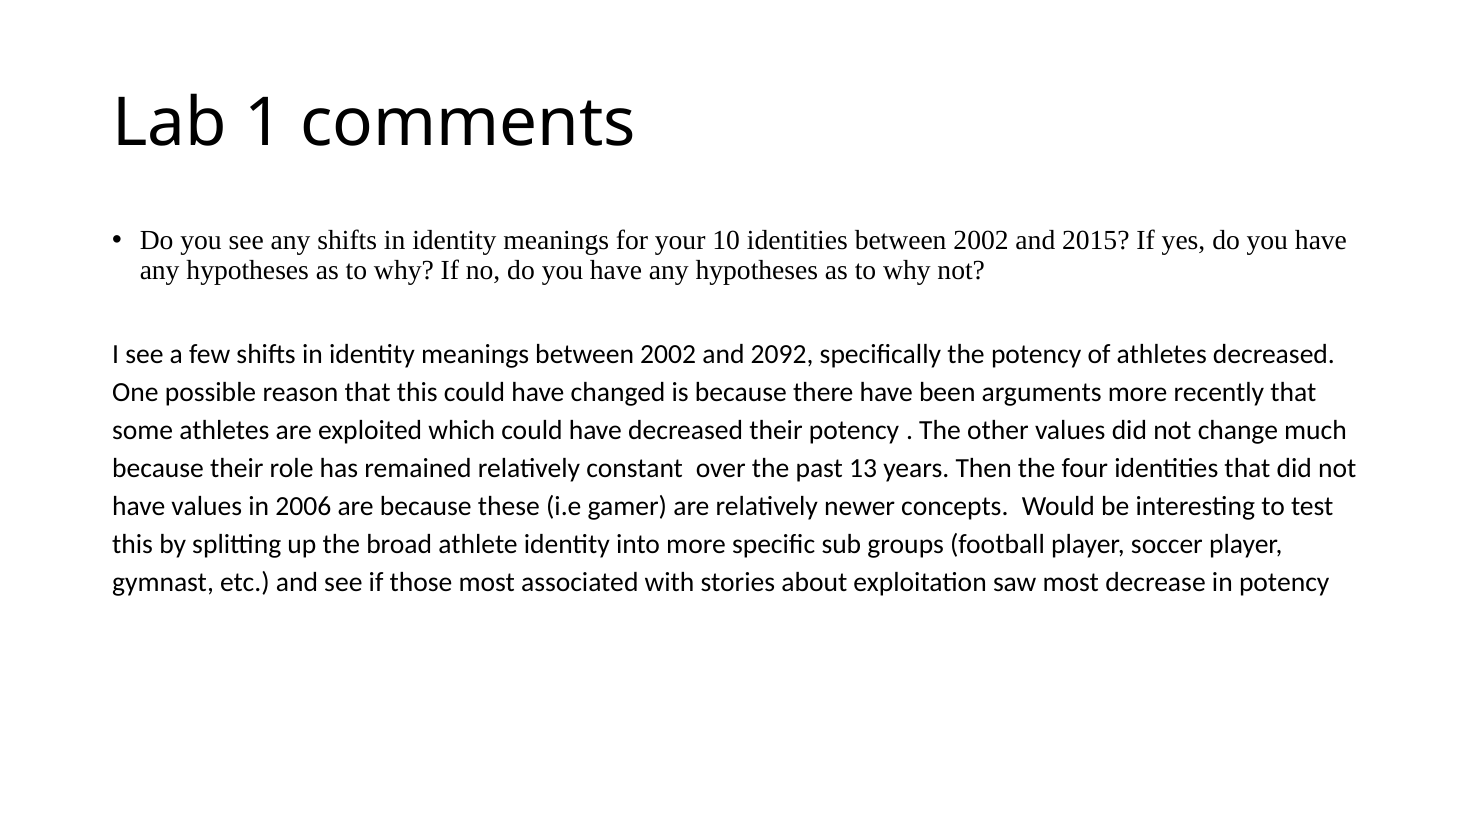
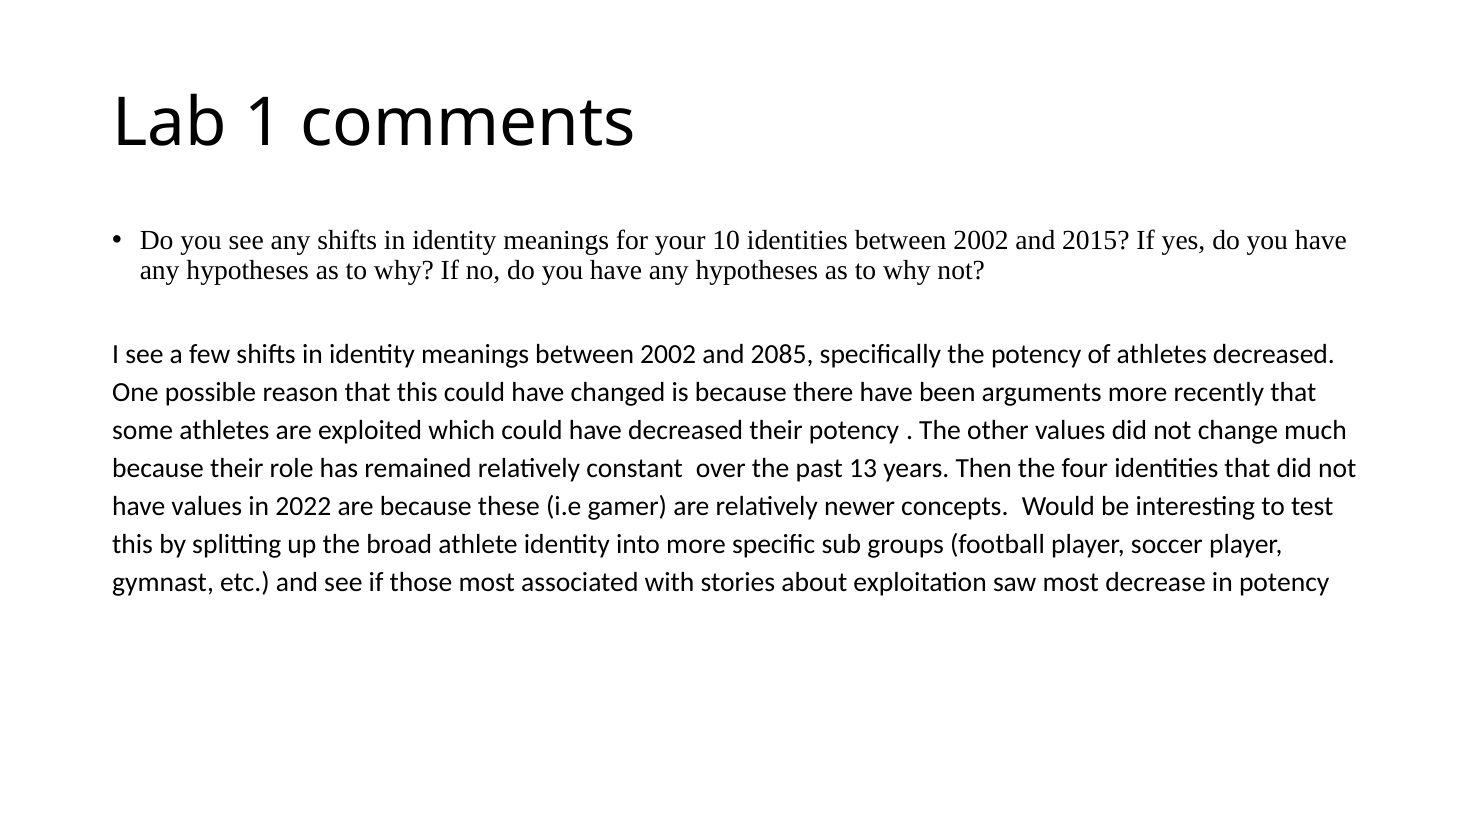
2092: 2092 -> 2085
2006: 2006 -> 2022
